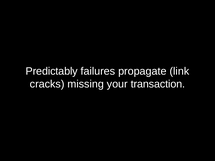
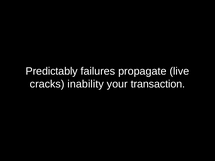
link: link -> live
missing: missing -> inability
